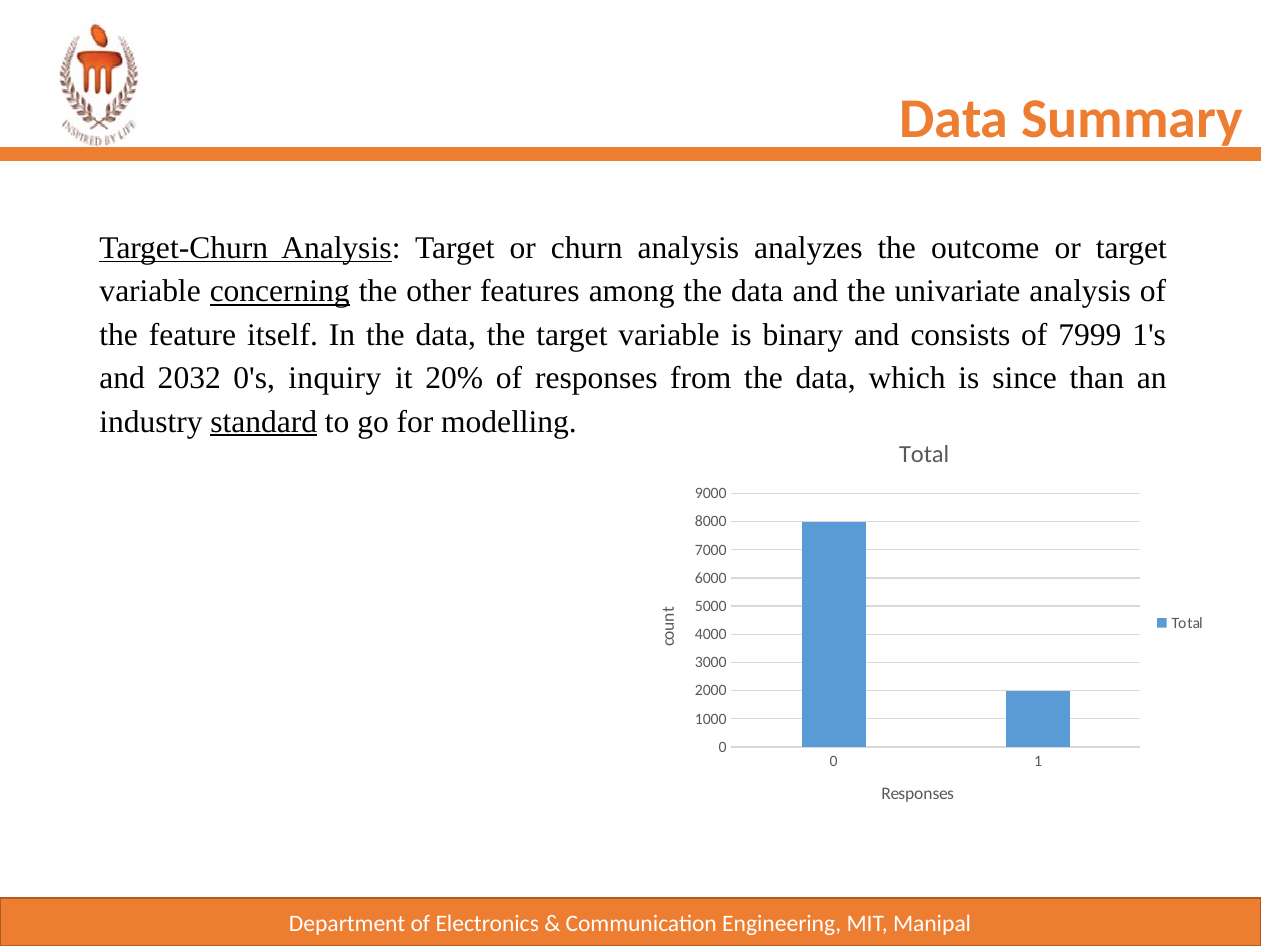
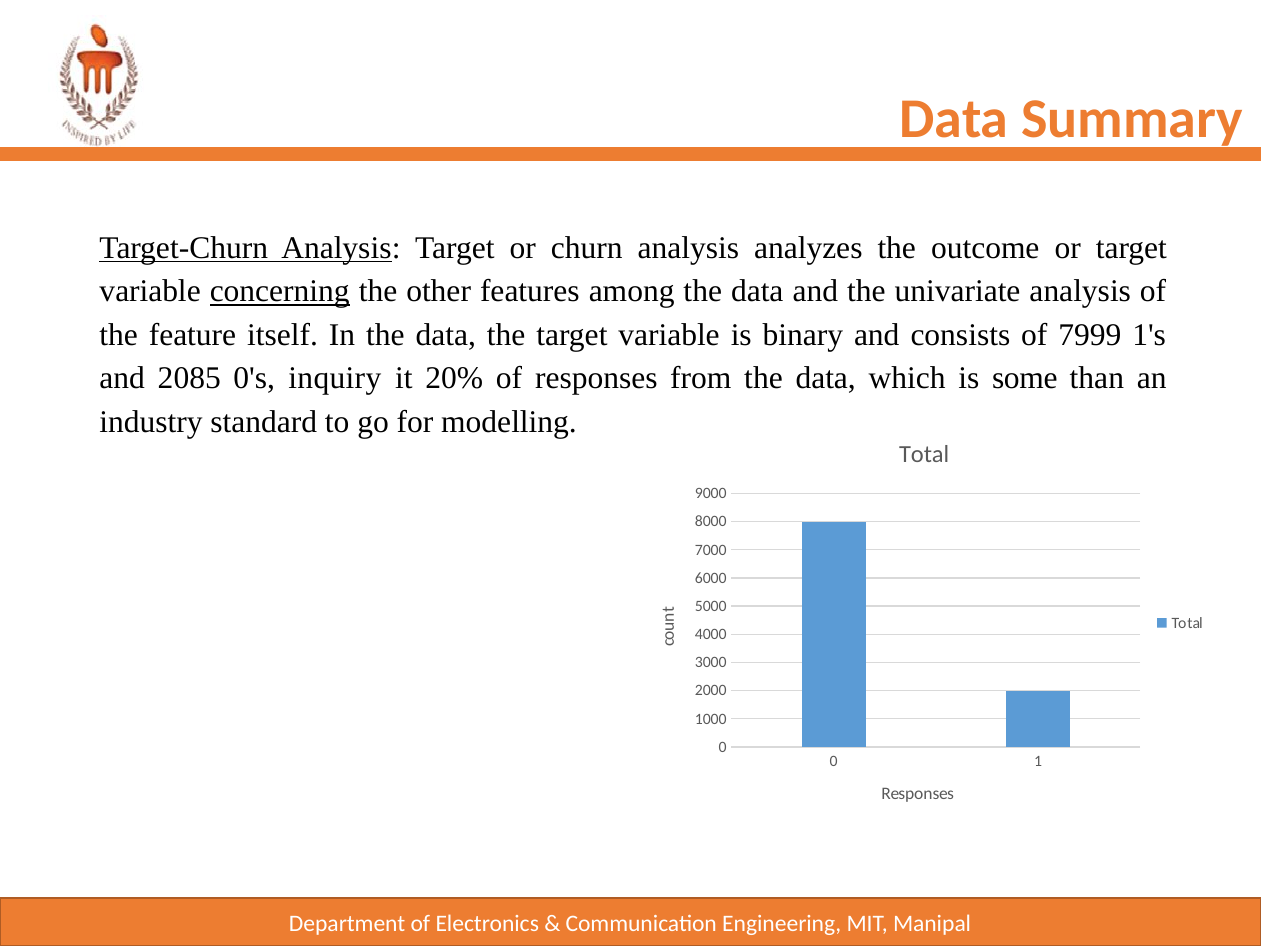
2032: 2032 -> 2085
since: since -> some
standard underline: present -> none
